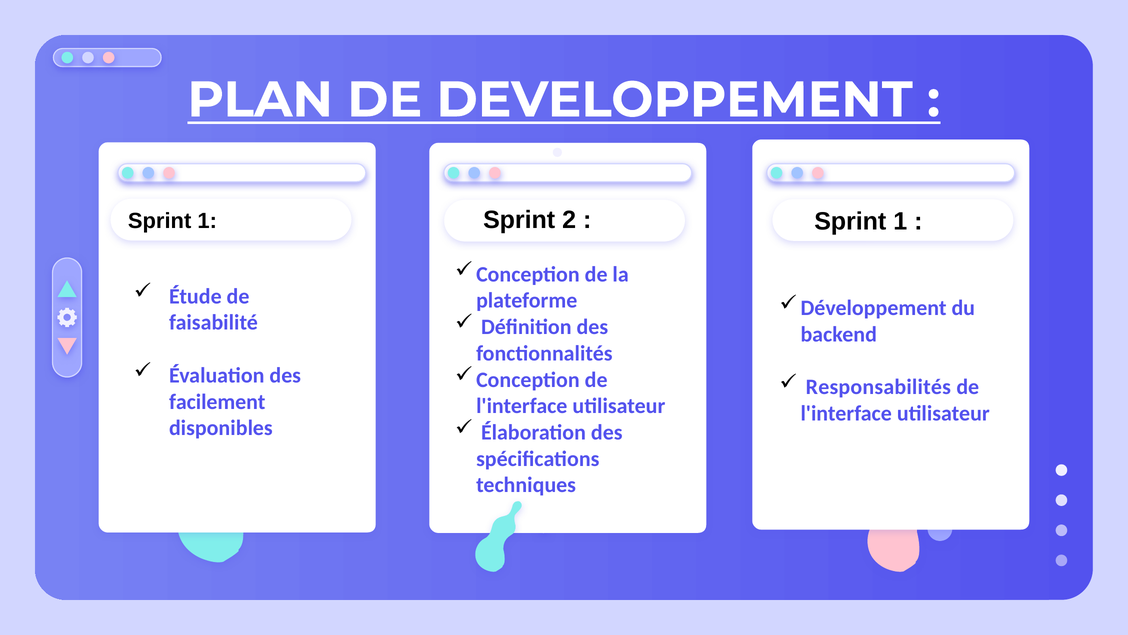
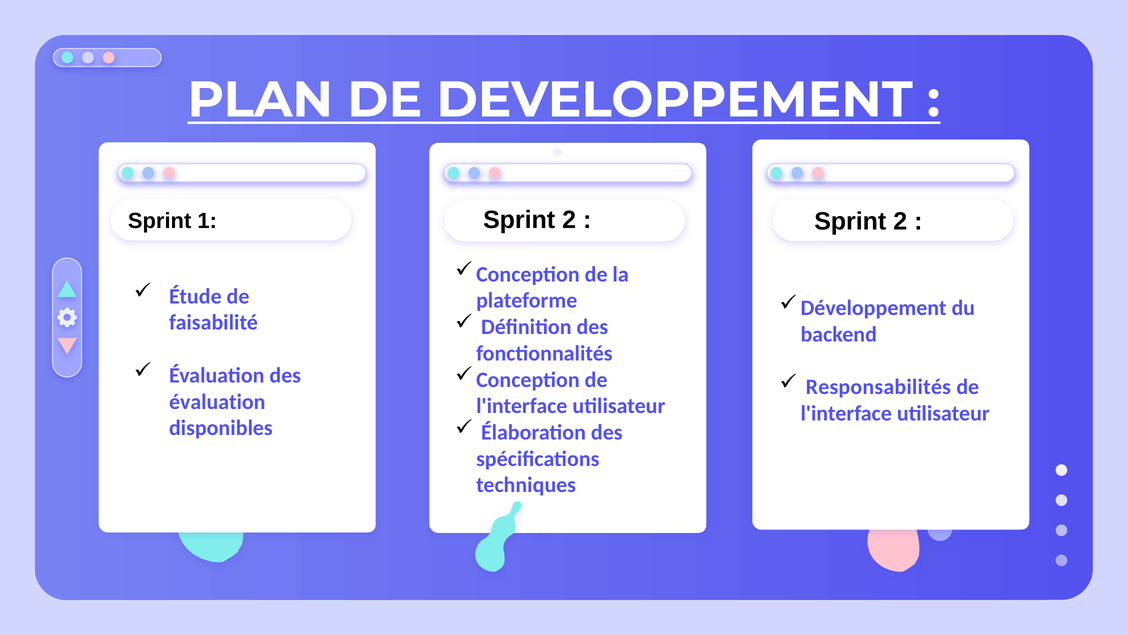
1 at (900, 221): 1 -> 2
facilement at (217, 401): facilement -> évaluation
